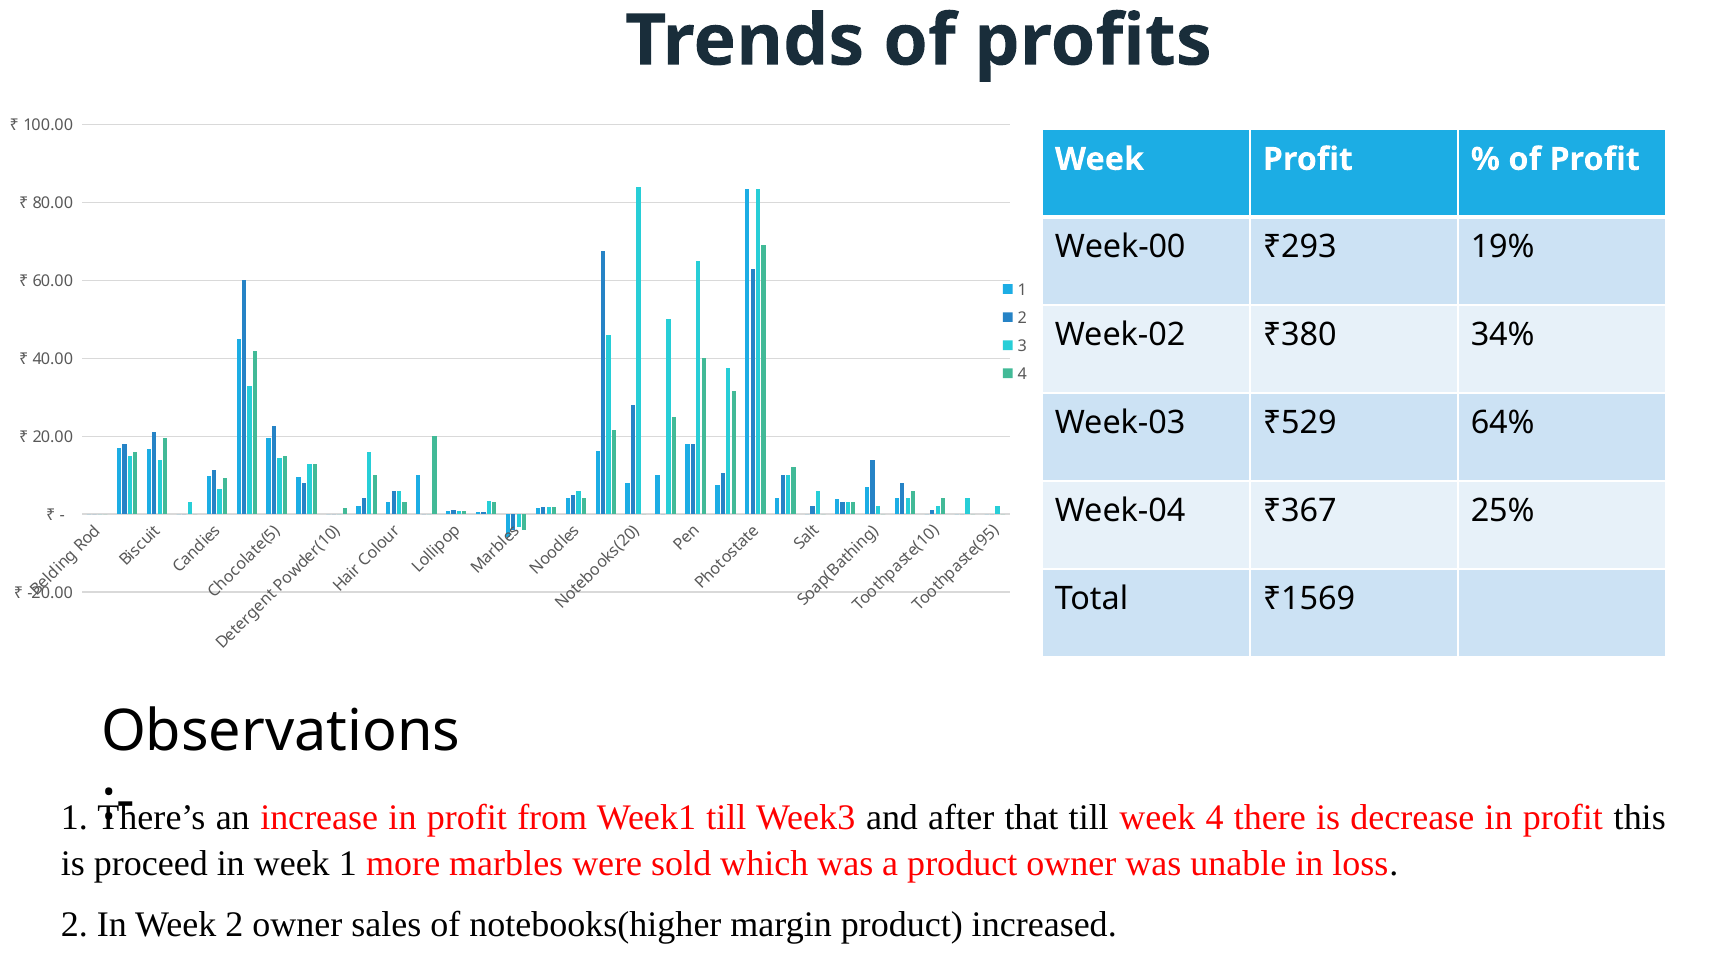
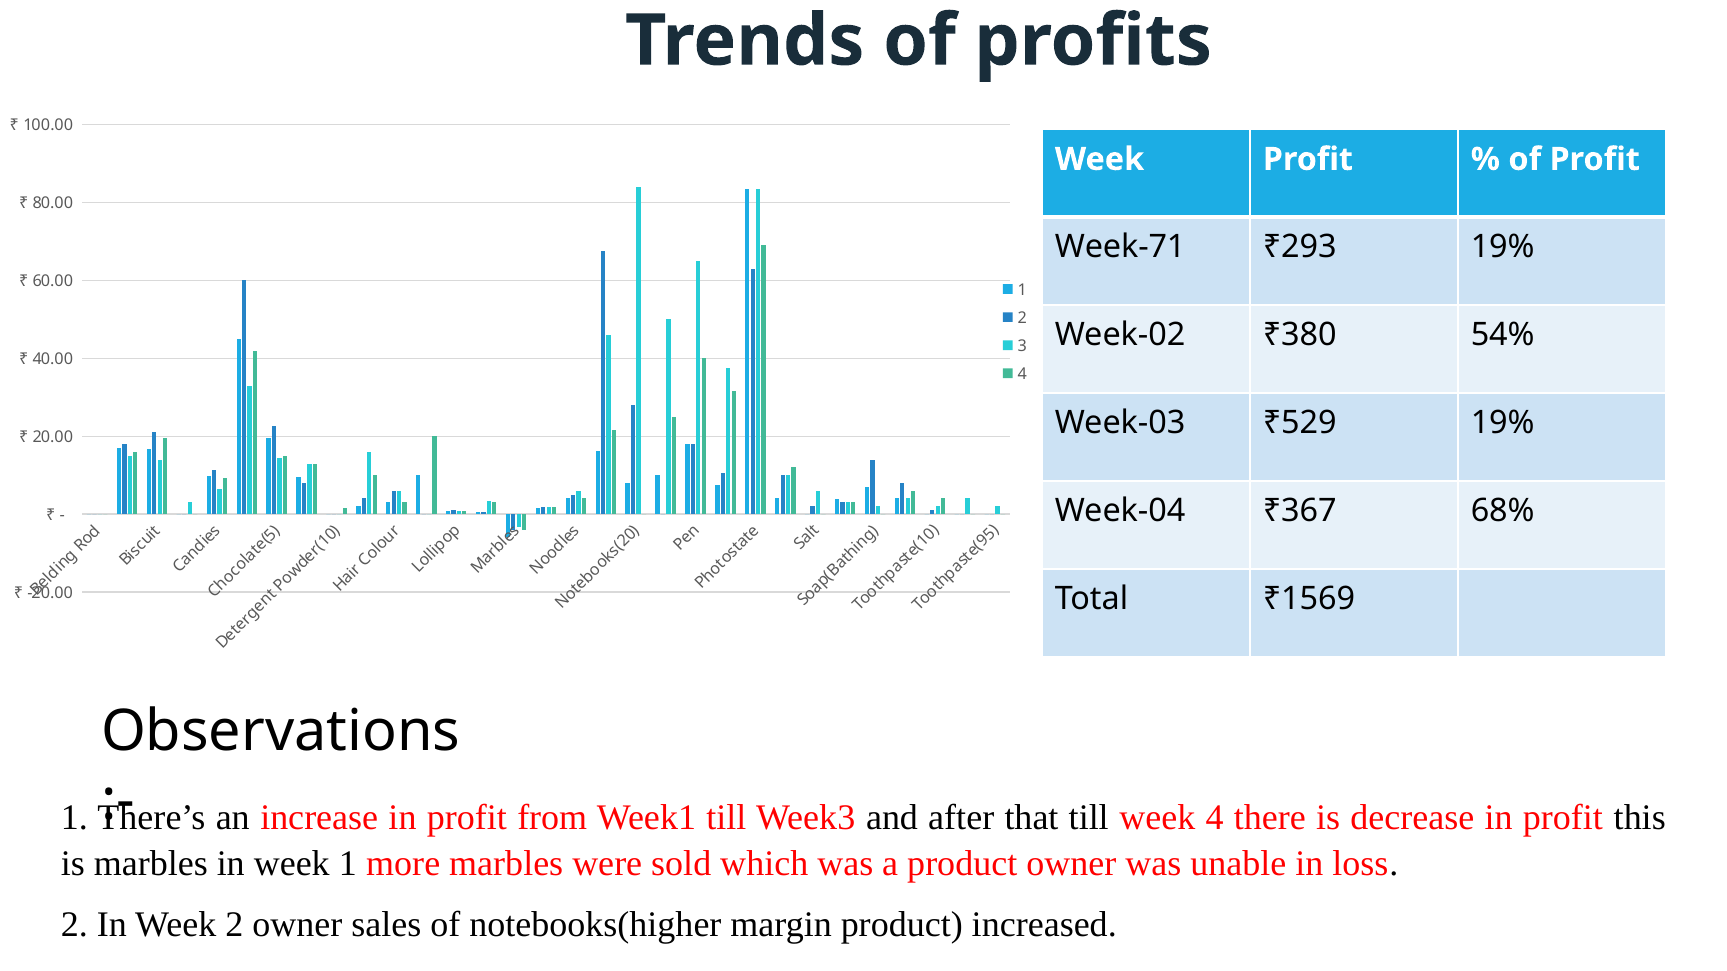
Week-00: Week-00 -> Week-71
34%: 34% -> 54%
₹529 64%: 64% -> 19%
25%: 25% -> 68%
is proceed: proceed -> marbles
